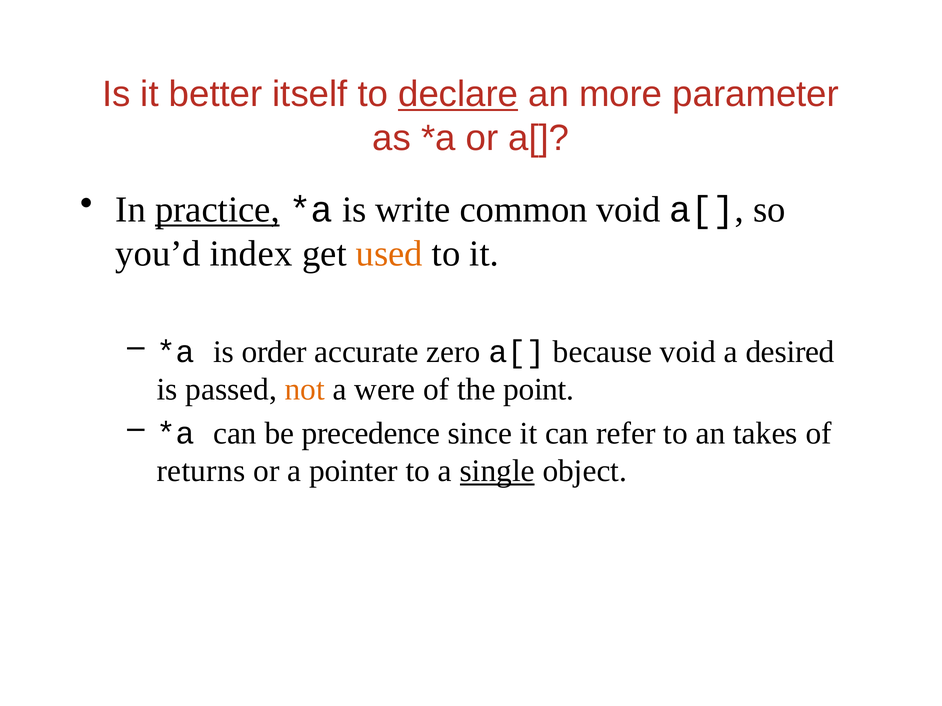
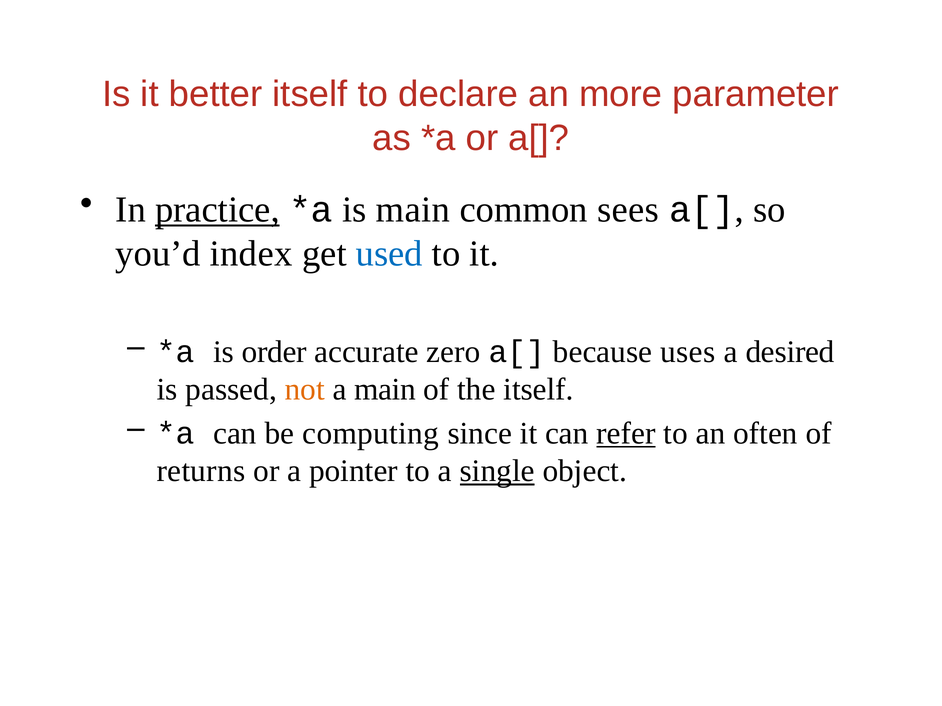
declare underline: present -> none
is write: write -> main
common void: void -> sees
used colour: orange -> blue
because void: void -> uses
a were: were -> main
the point: point -> itself
precedence: precedence -> computing
refer underline: none -> present
takes: takes -> often
